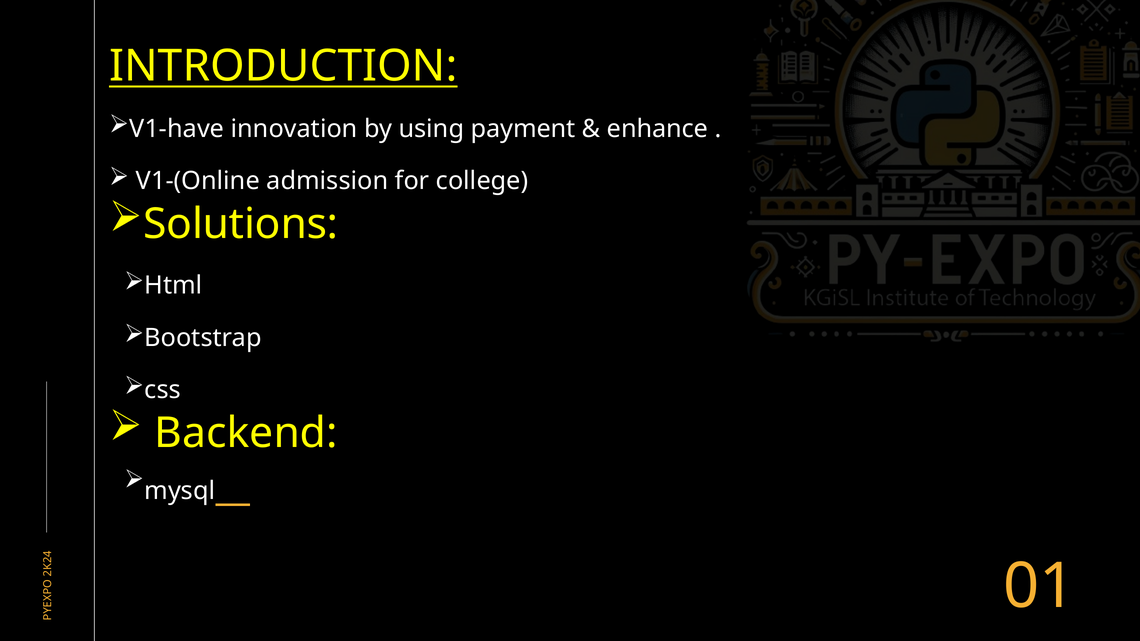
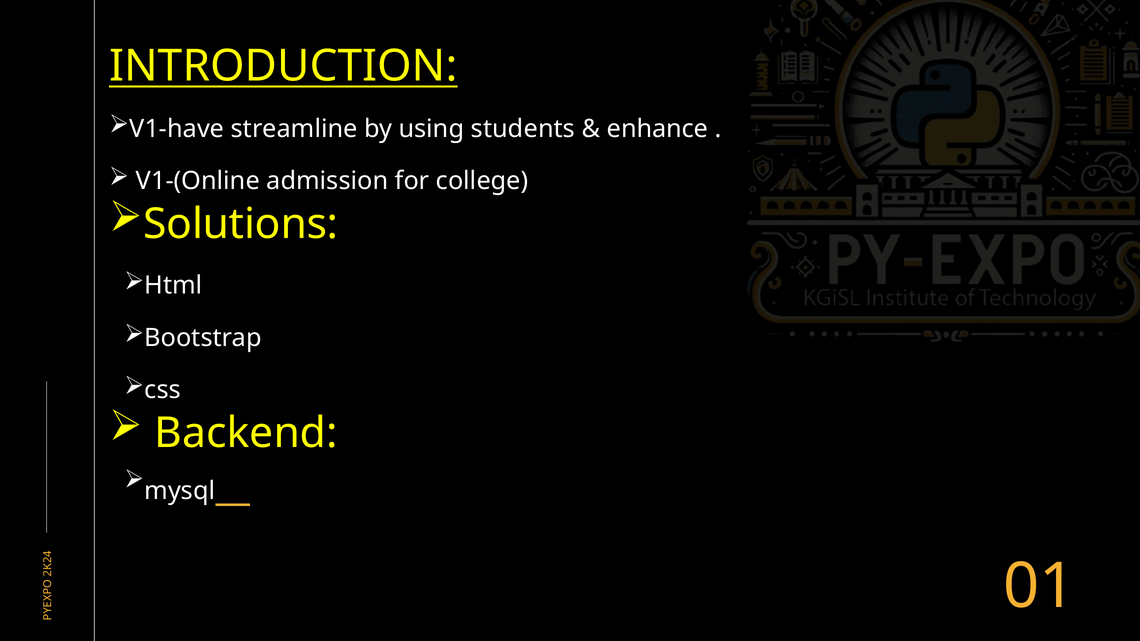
innovation: innovation -> streamline
payment: payment -> students
